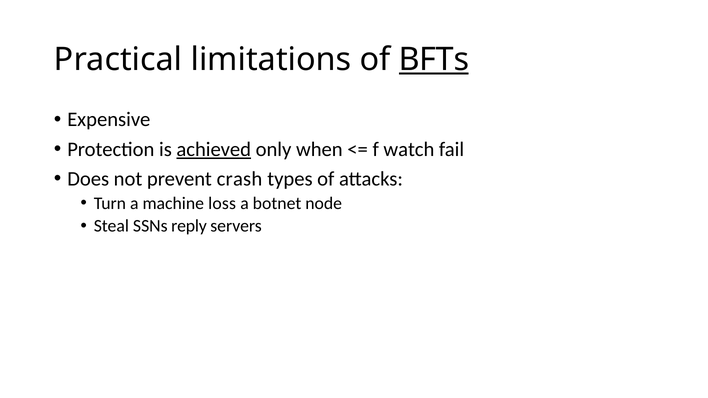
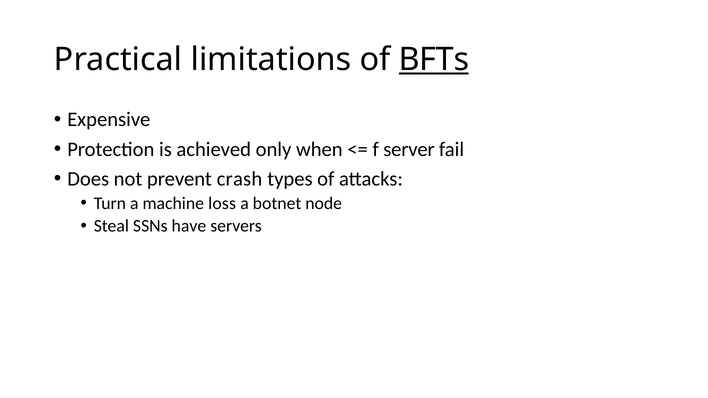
achieved underline: present -> none
watch: watch -> server
reply: reply -> have
